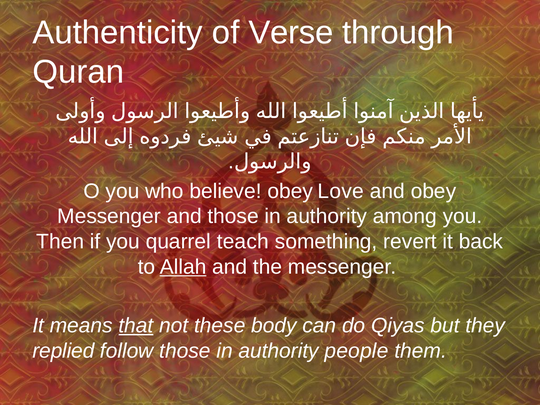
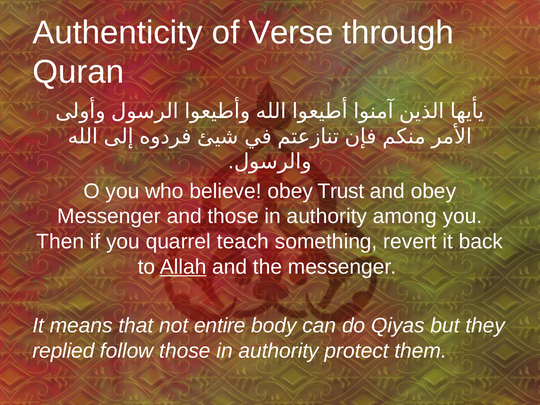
Love: Love -> Trust
that underline: present -> none
these: these -> entire
people: people -> protect
